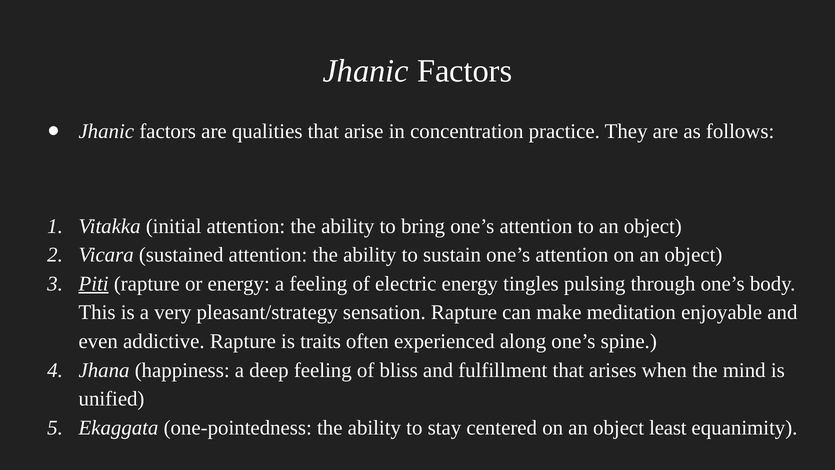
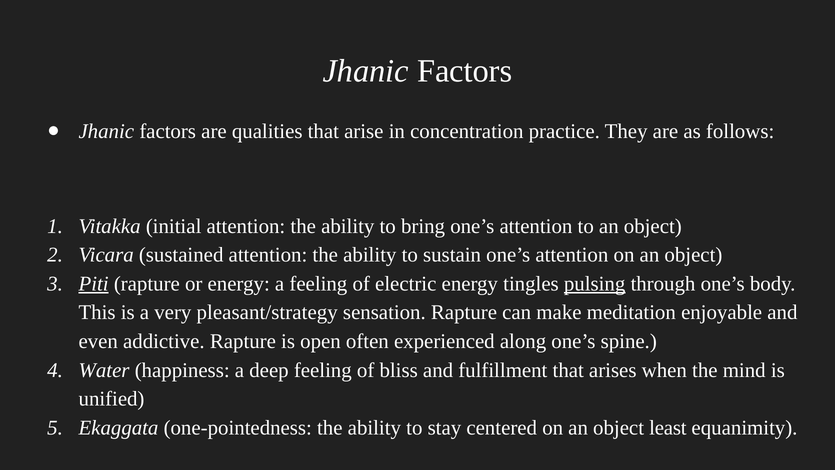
pulsing underline: none -> present
traits: traits -> open
Jhana: Jhana -> Water
